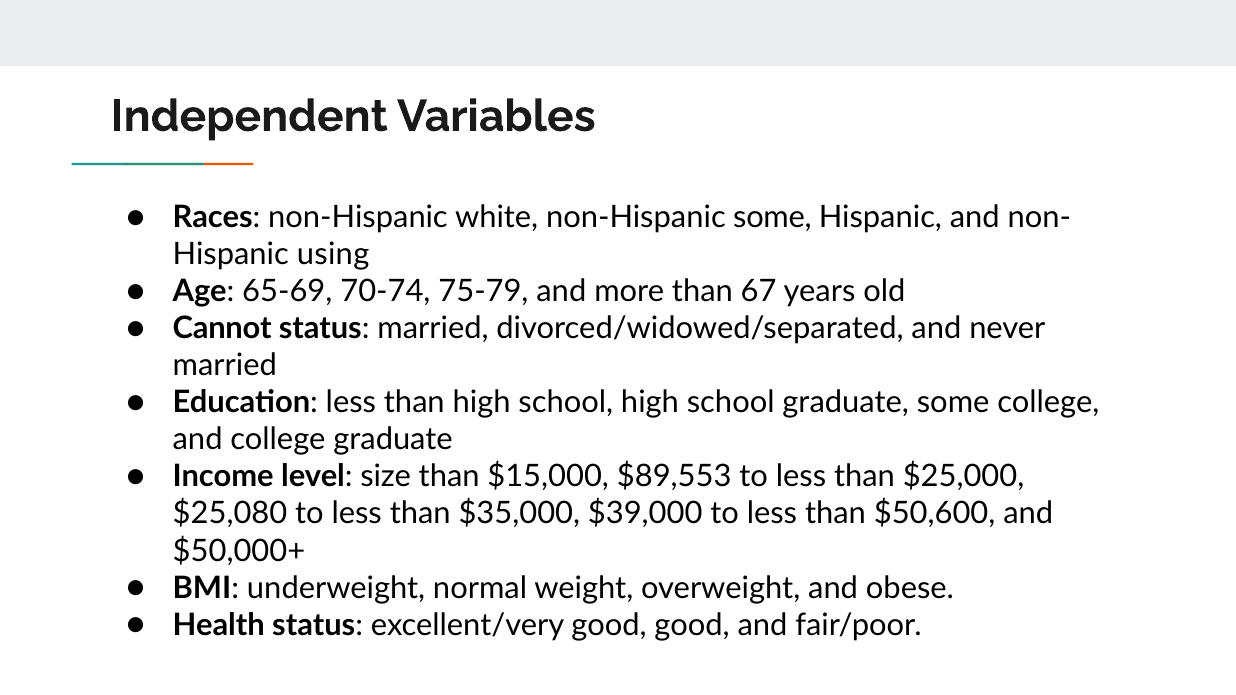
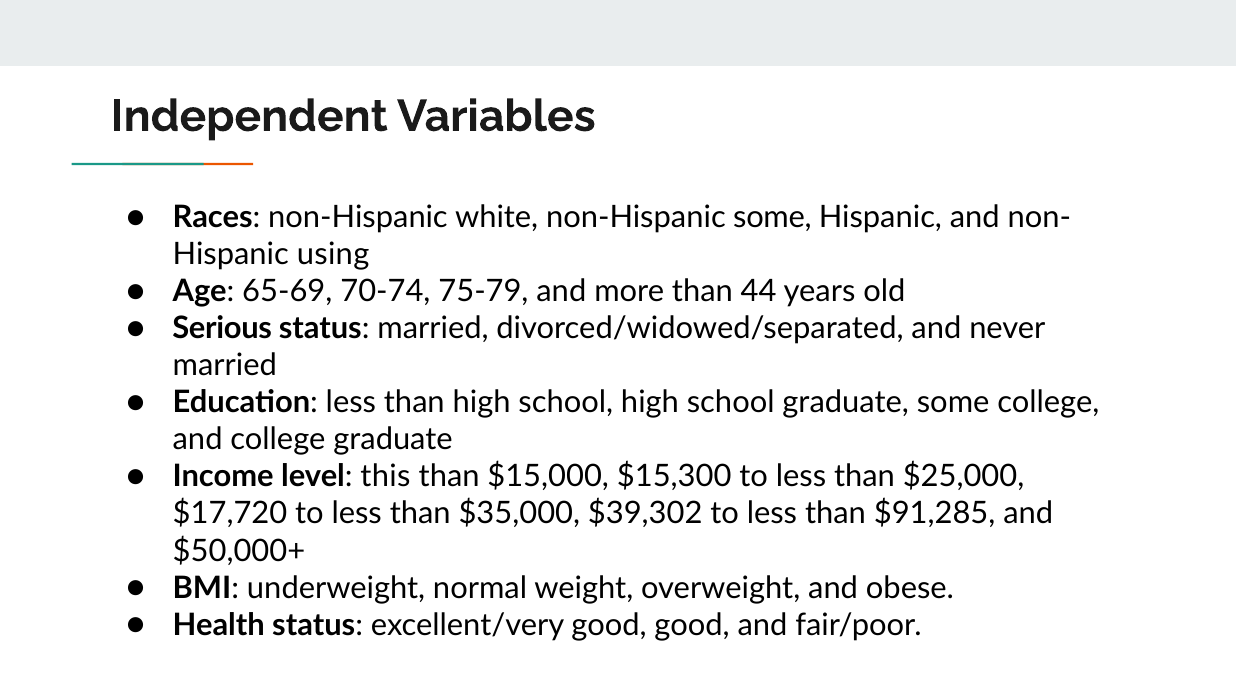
67: 67 -> 44
Cannot: Cannot -> Serious
size: size -> this
$89,553: $89,553 -> $15,300
$25,080: $25,080 -> $17,720
$39,000: $39,000 -> $39,302
$50,600: $50,600 -> $91,285
